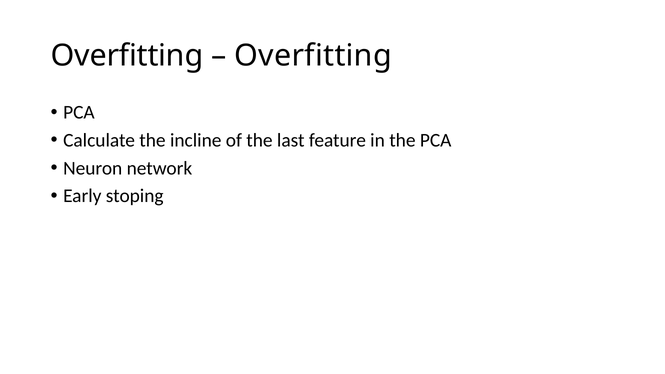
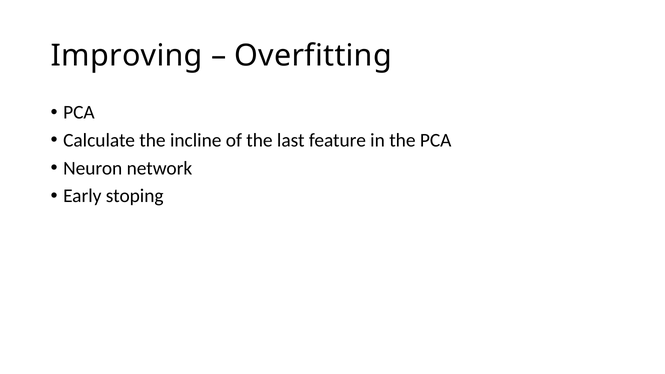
Overfitting at (127, 56): Overfitting -> Improving
